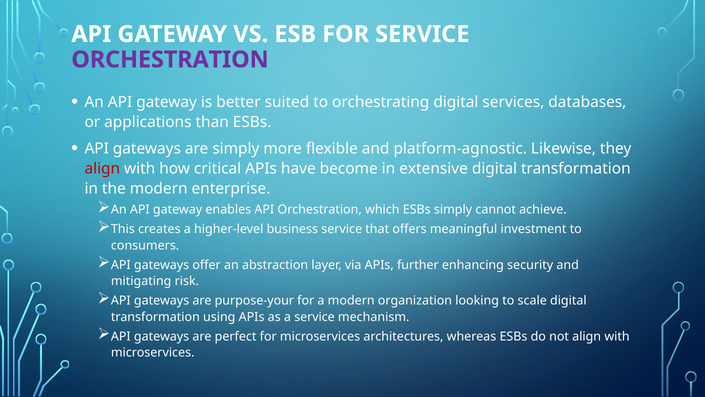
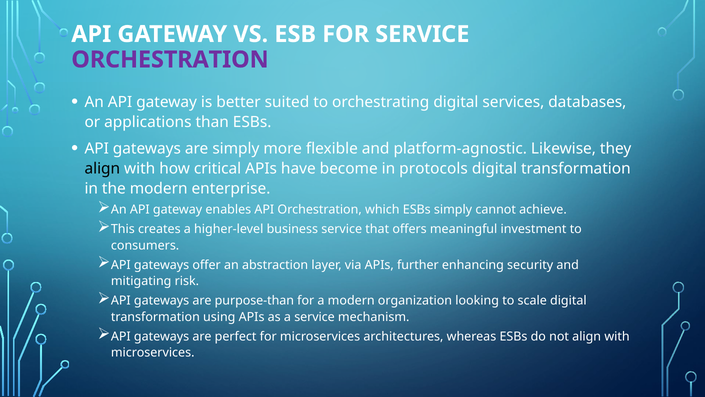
align at (102, 169) colour: red -> black
extensive: extensive -> protocols
purpose-your: purpose-your -> purpose-than
